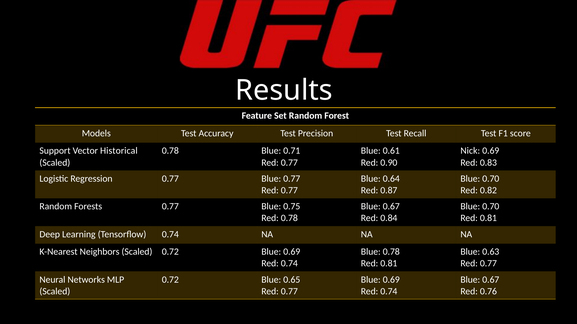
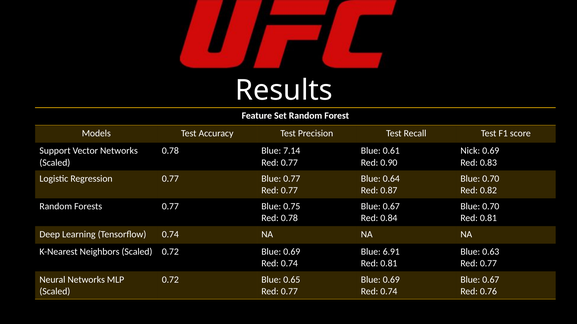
Vector Historical: Historical -> Networks
0.71: 0.71 -> 7.14
Blue 0.78: 0.78 -> 6.91
